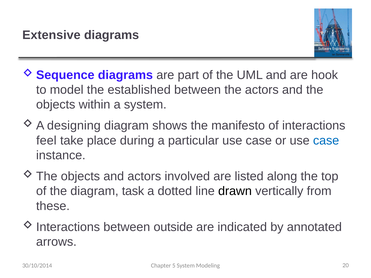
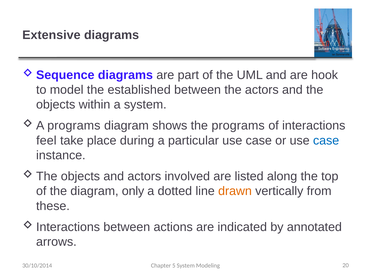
designing at (74, 126): designing -> programs
the manifesto: manifesto -> programs
task: task -> only
drawn colour: black -> orange
outside: outside -> actions
